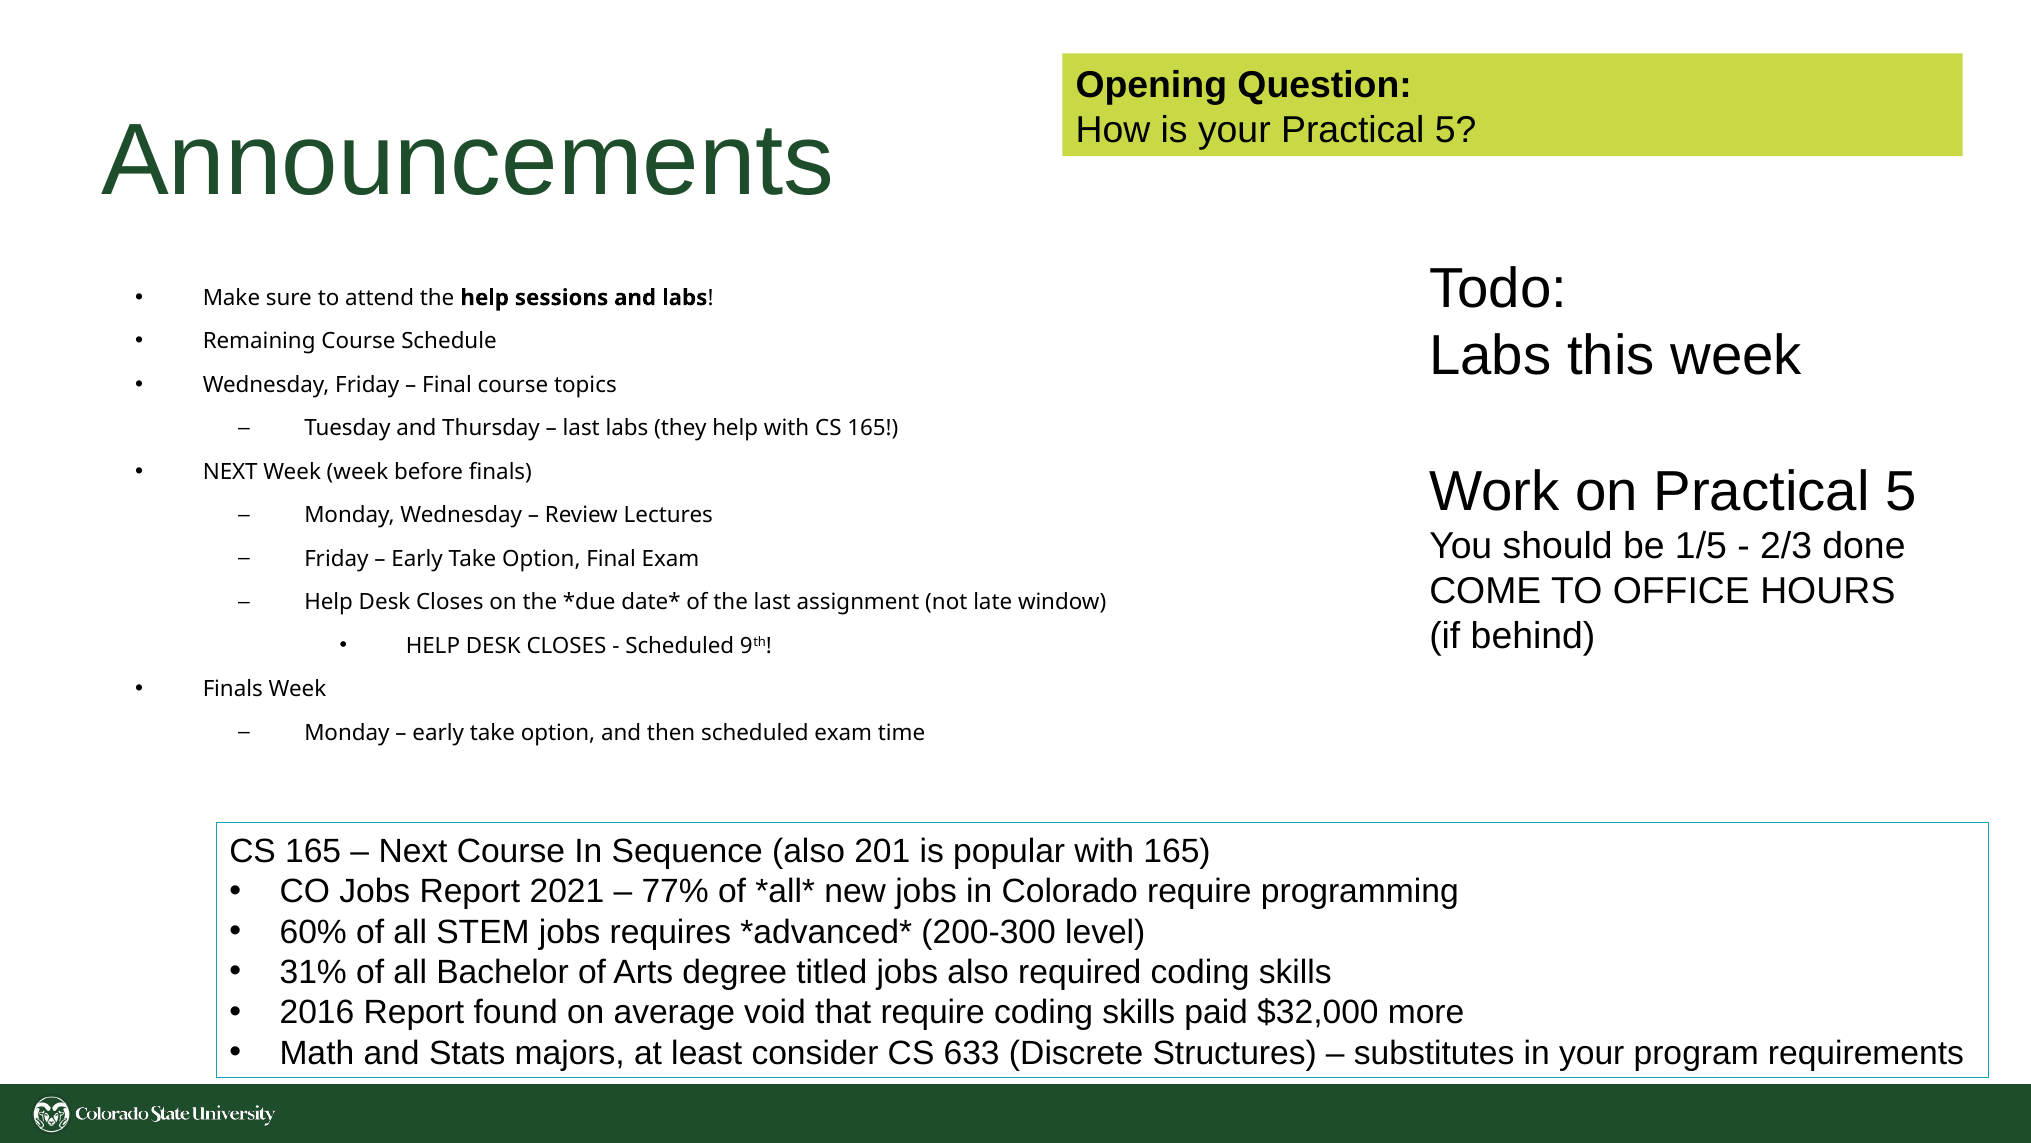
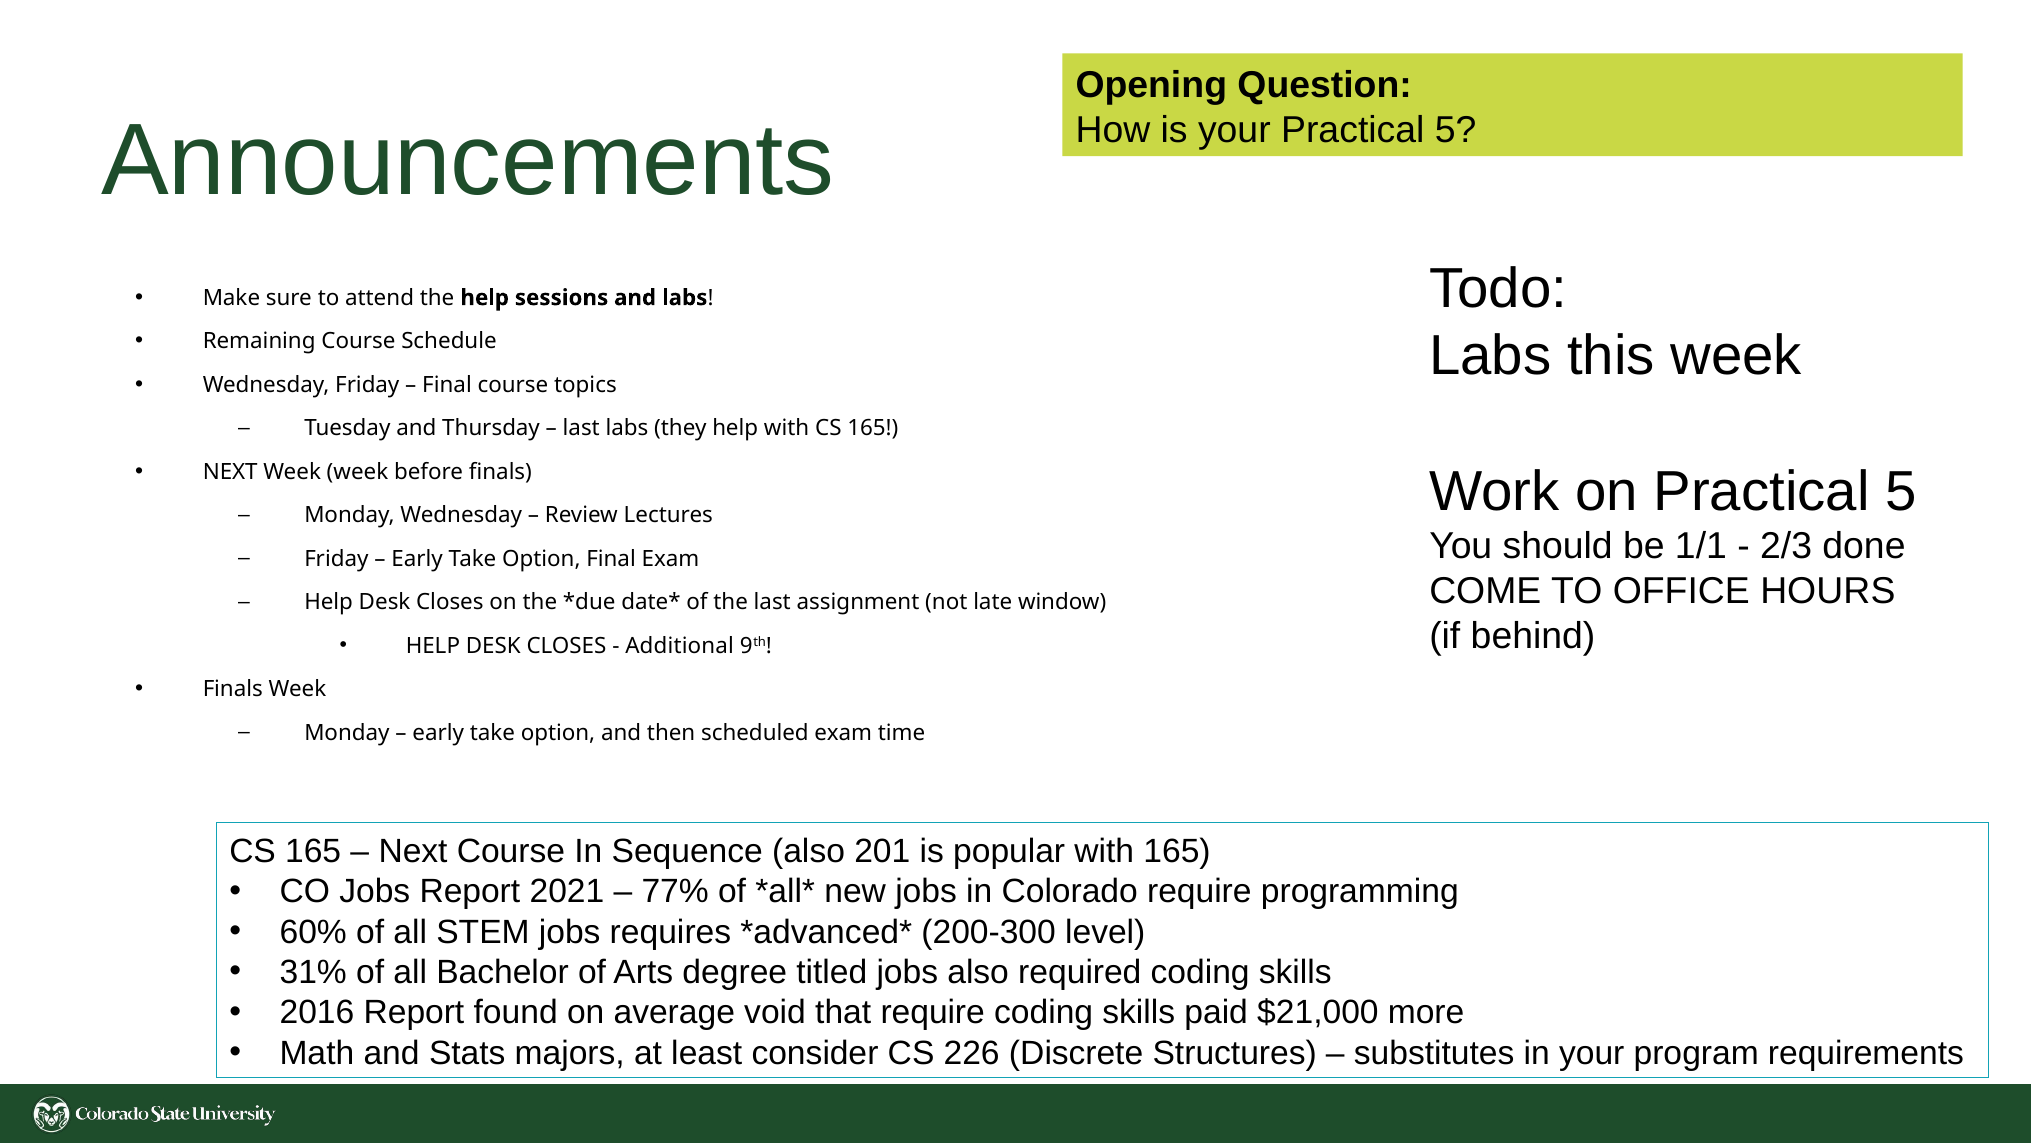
1/5: 1/5 -> 1/1
Scheduled at (680, 646): Scheduled -> Additional
$32,000: $32,000 -> $21,000
633: 633 -> 226
